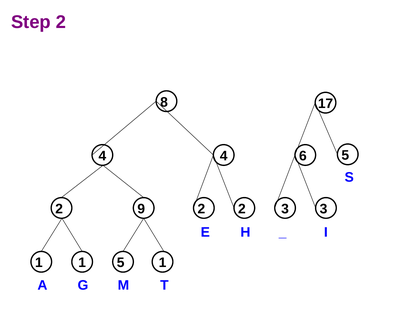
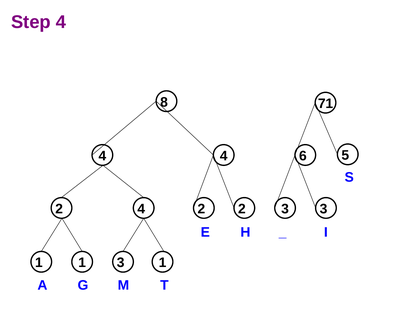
Step 2: 2 -> 4
17: 17 -> 71
2 9: 9 -> 4
1 5: 5 -> 3
